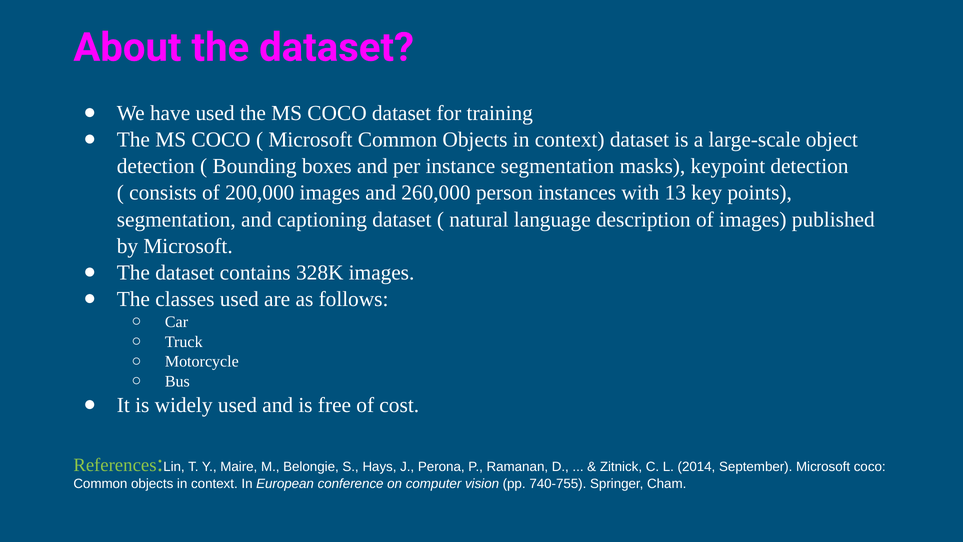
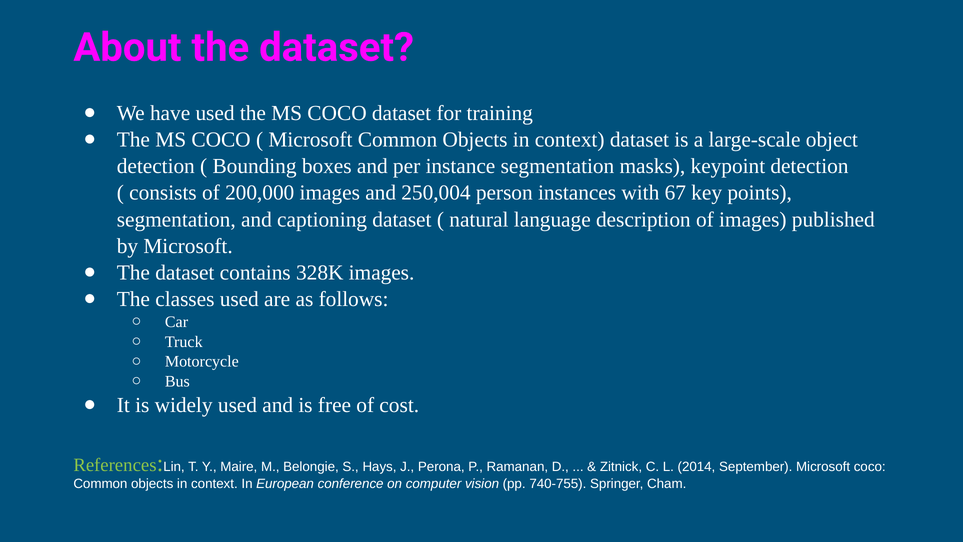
260,000: 260,000 -> 250,004
13: 13 -> 67
